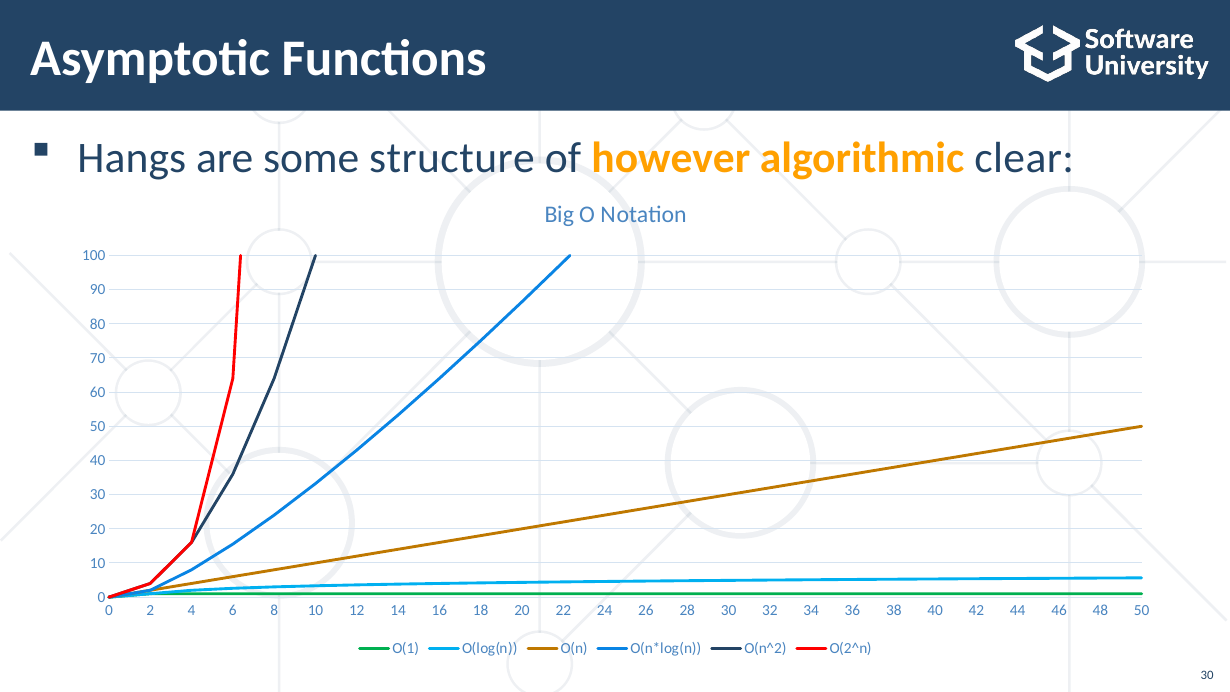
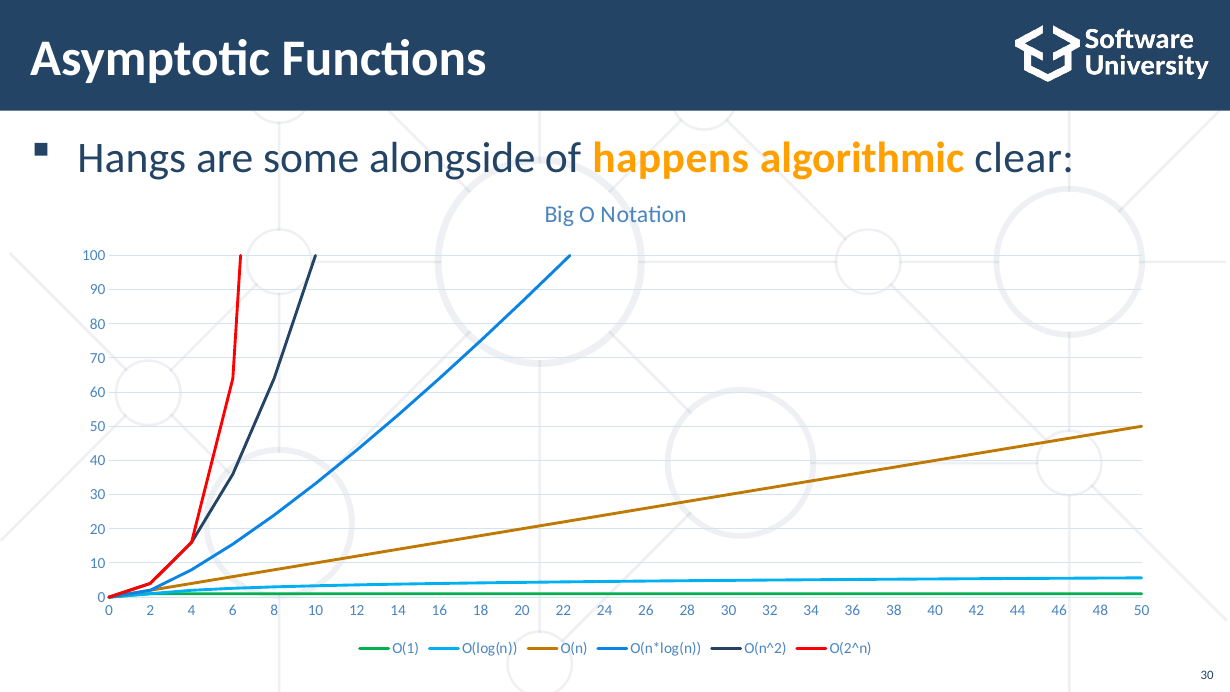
structure: structure -> alongside
however: however -> happens
